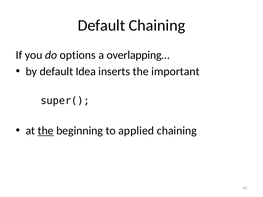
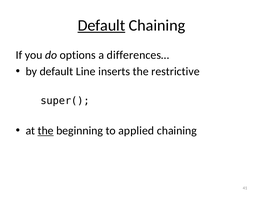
Default at (101, 25) underline: none -> present
overlapping…: overlapping… -> differences…
Idea: Idea -> Line
important: important -> restrictive
